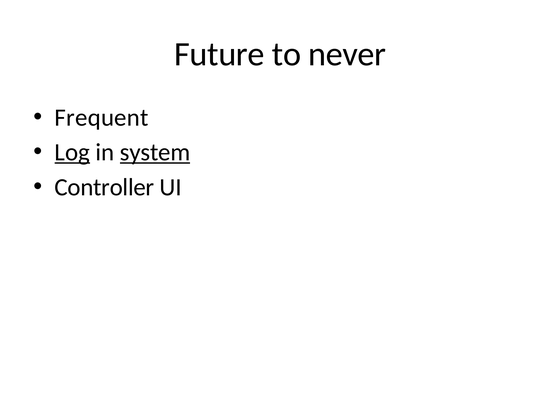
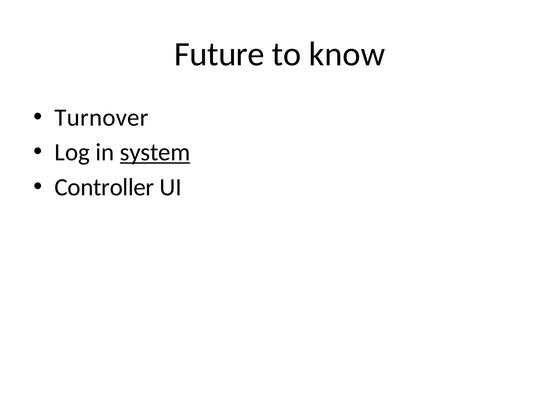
never: never -> know
Frequent: Frequent -> Turnover
Log underline: present -> none
